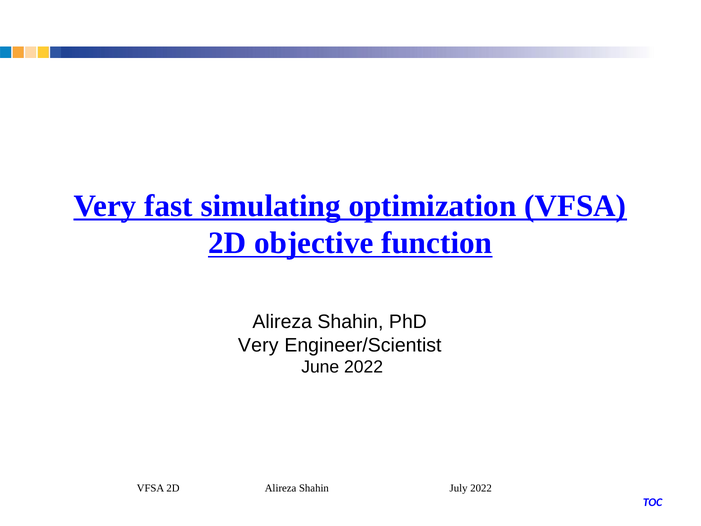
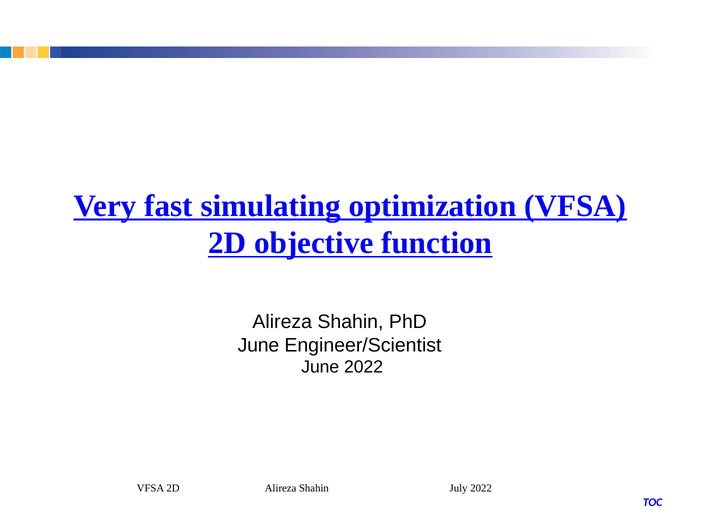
Very at (258, 345): Very -> June
